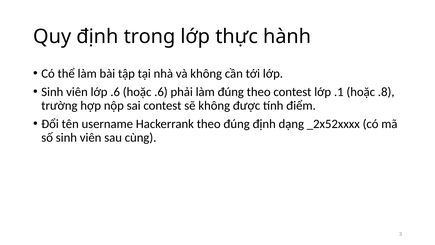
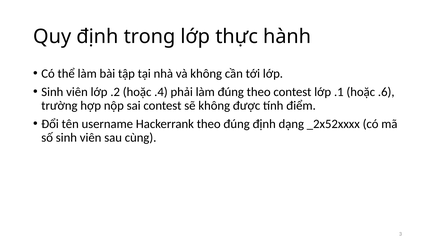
lớp .6: .6 -> .2
hoặc .6: .6 -> .4
.8: .8 -> .6
